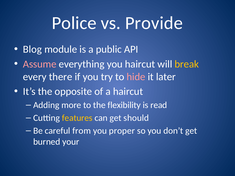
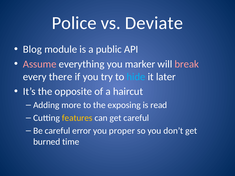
Provide: Provide -> Deviate
you haircut: haircut -> marker
break colour: yellow -> pink
hide colour: pink -> light blue
flexibility: flexibility -> exposing
get should: should -> careful
from: from -> error
your: your -> time
